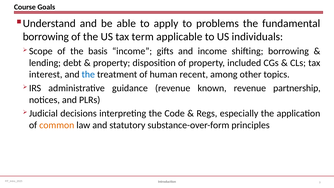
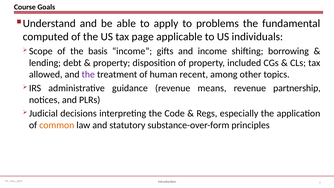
borrowing at (46, 37): borrowing -> computed
term: term -> page
interest: interest -> allowed
the at (88, 74) colour: blue -> purple
known: known -> means
